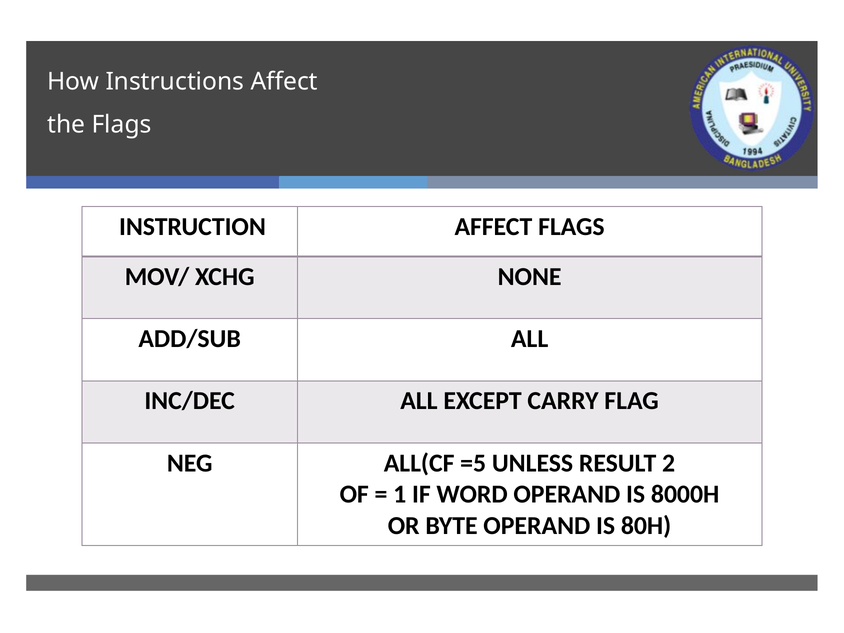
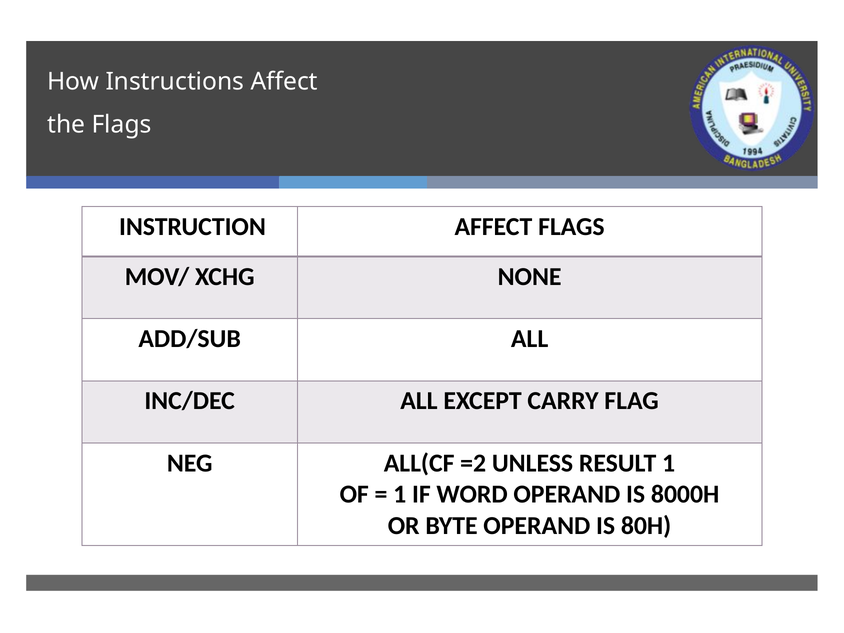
=5: =5 -> =2
RESULT 2: 2 -> 1
